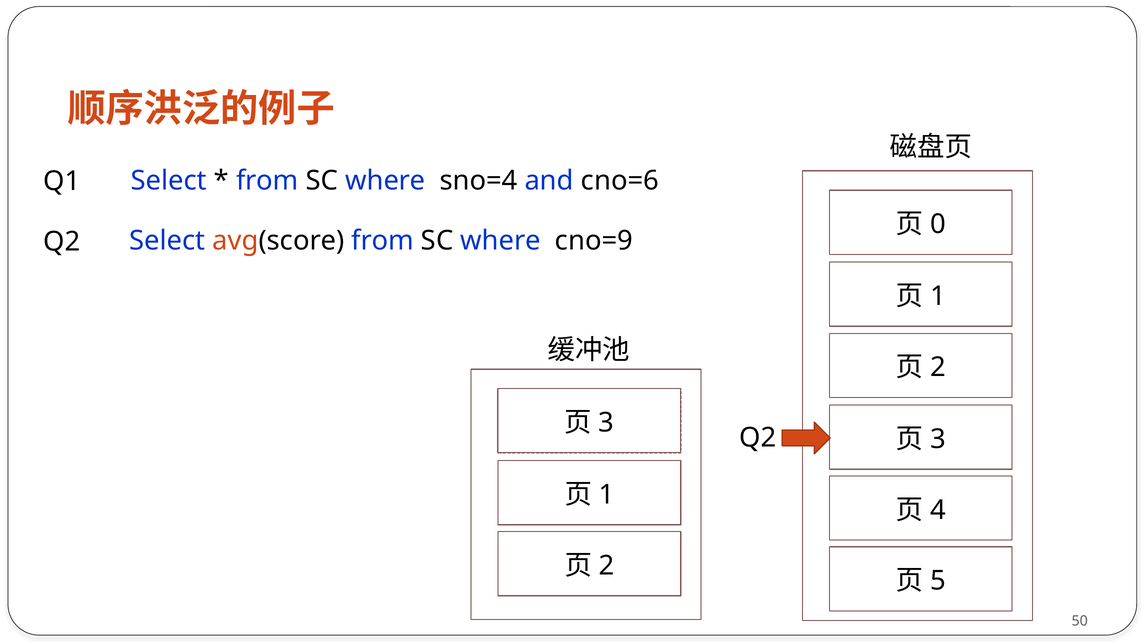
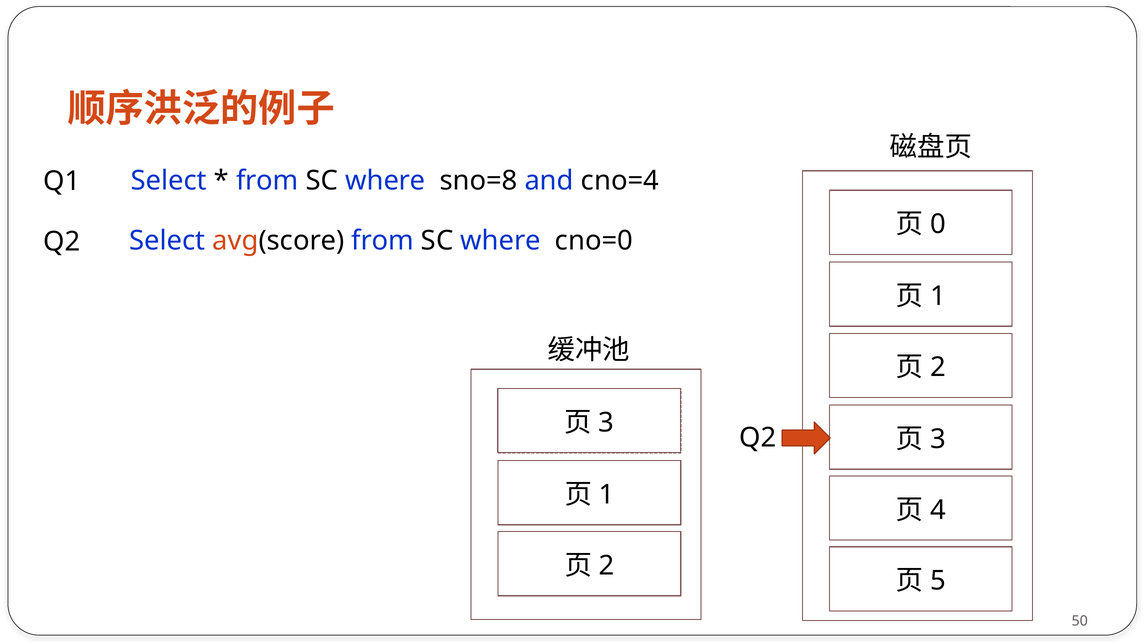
sno=4: sno=4 -> sno=8
cno=6: cno=6 -> cno=4
cno=9: cno=9 -> cno=0
